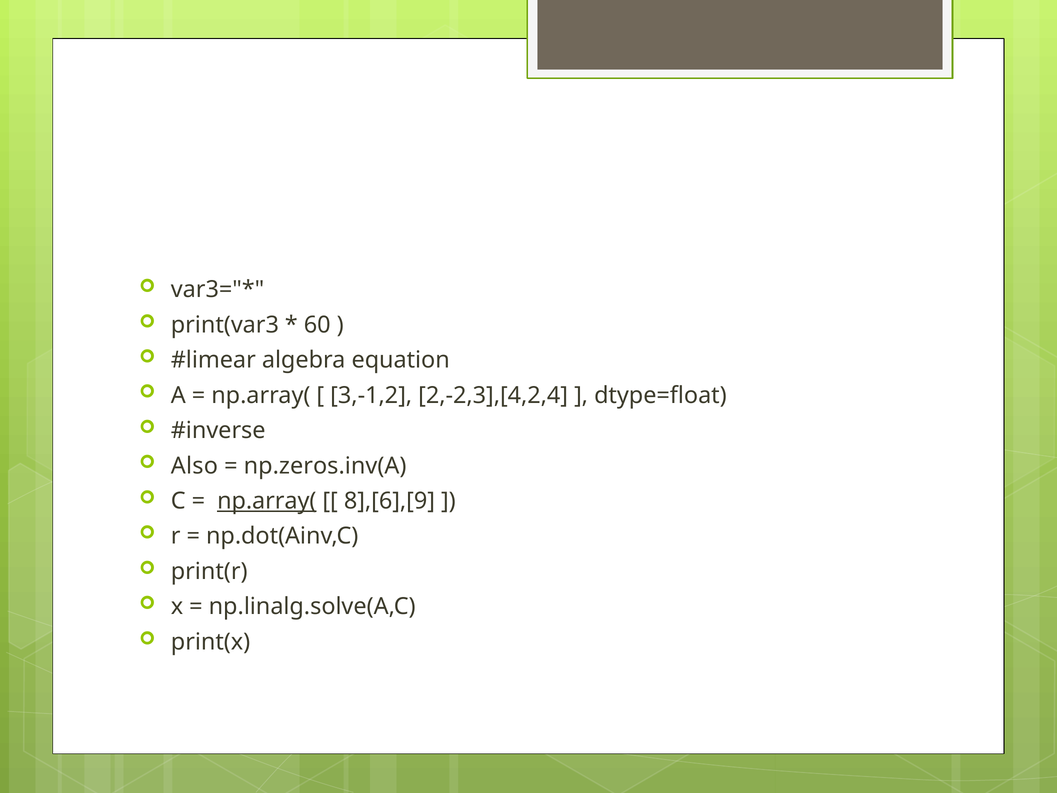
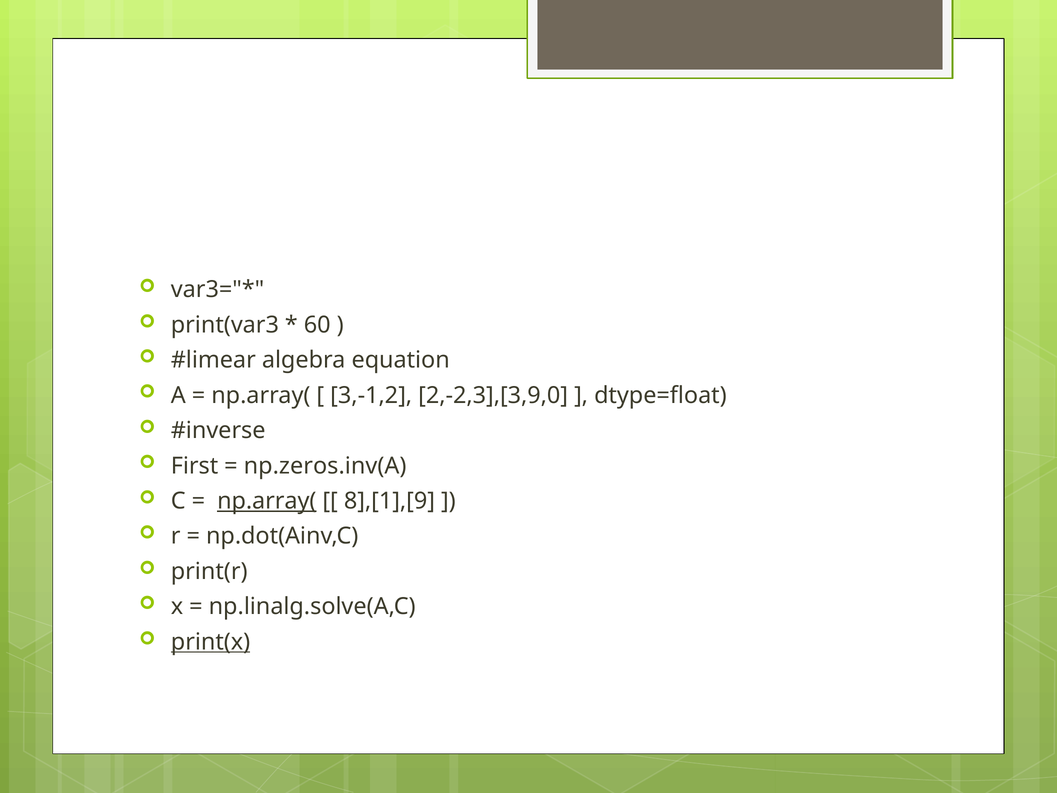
2,-2,3],[4,2,4: 2,-2,3],[4,2,4 -> 2,-2,3],[3,9,0
Also: Also -> First
8],[6],[9: 8],[6],[9 -> 8],[1],[9
print(x underline: none -> present
